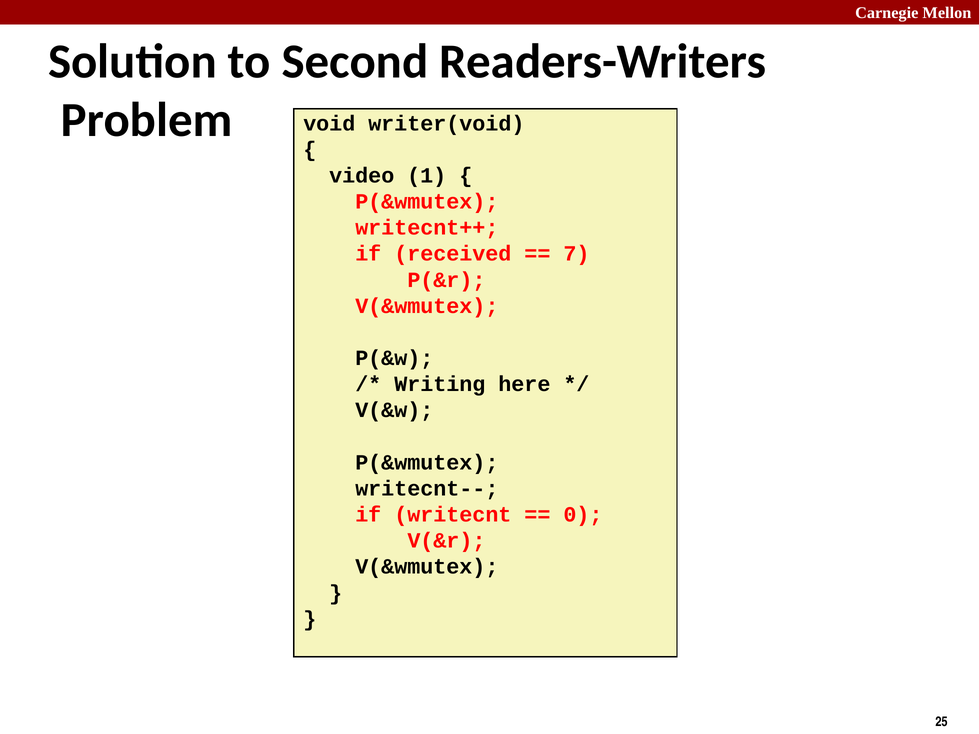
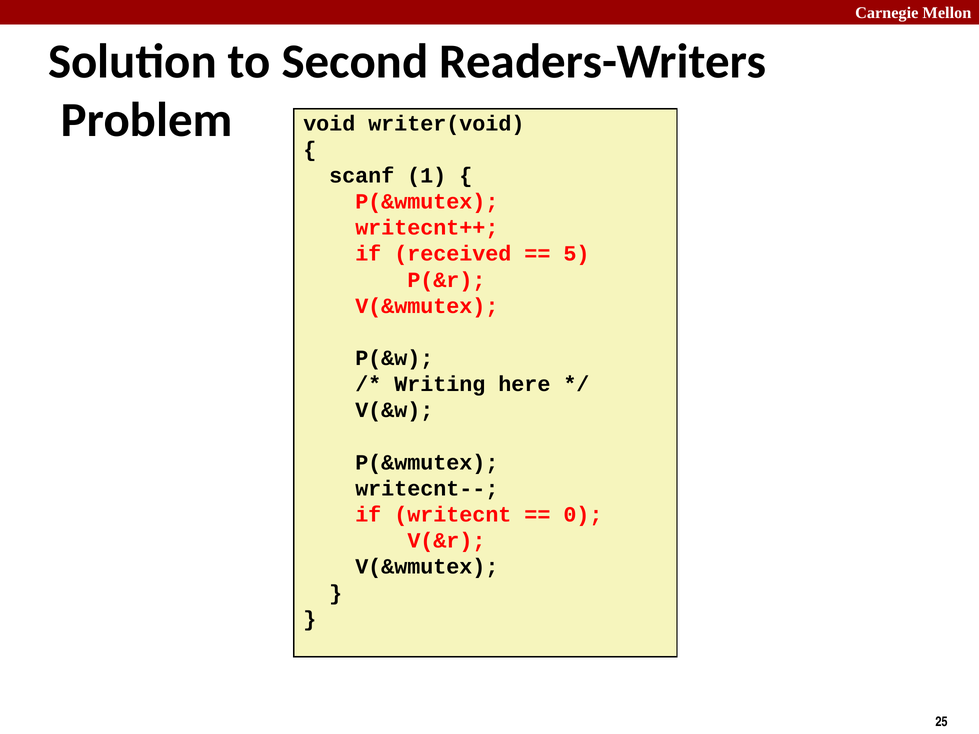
video: video -> scanf
7: 7 -> 5
